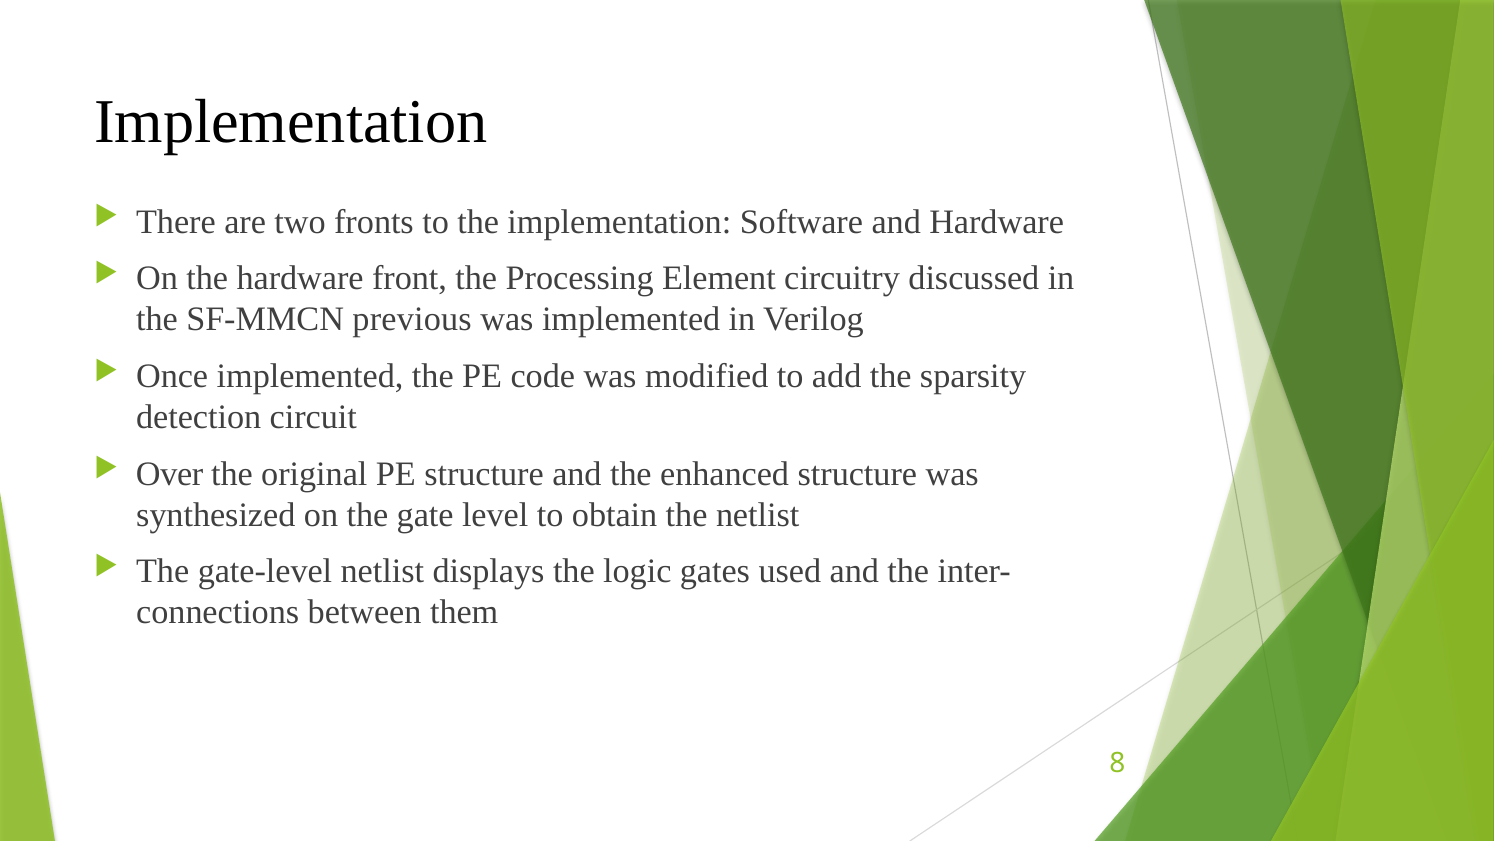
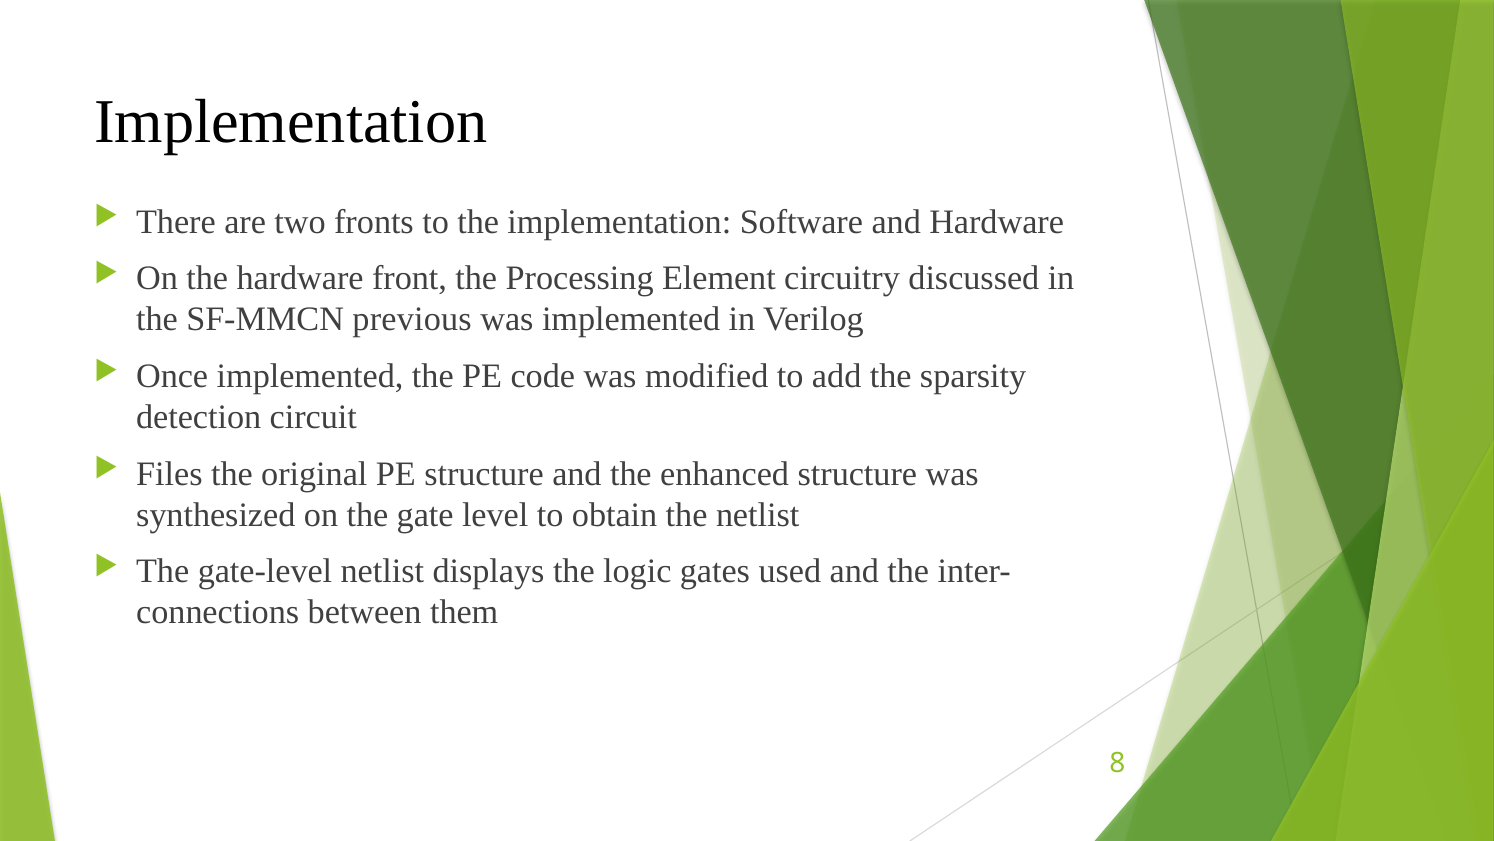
Over: Over -> Files
